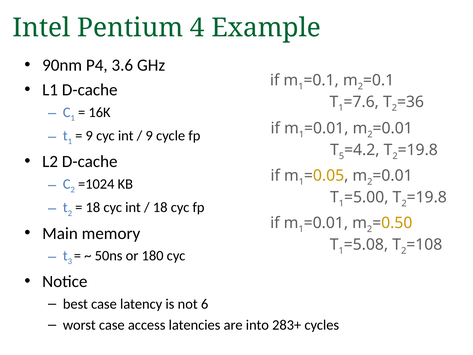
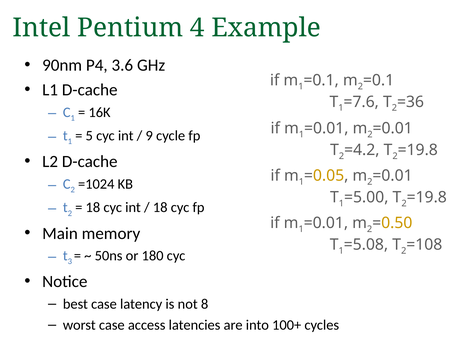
9 at (89, 136): 9 -> 5
5 at (342, 156): 5 -> 2
6: 6 -> 8
283+: 283+ -> 100+
